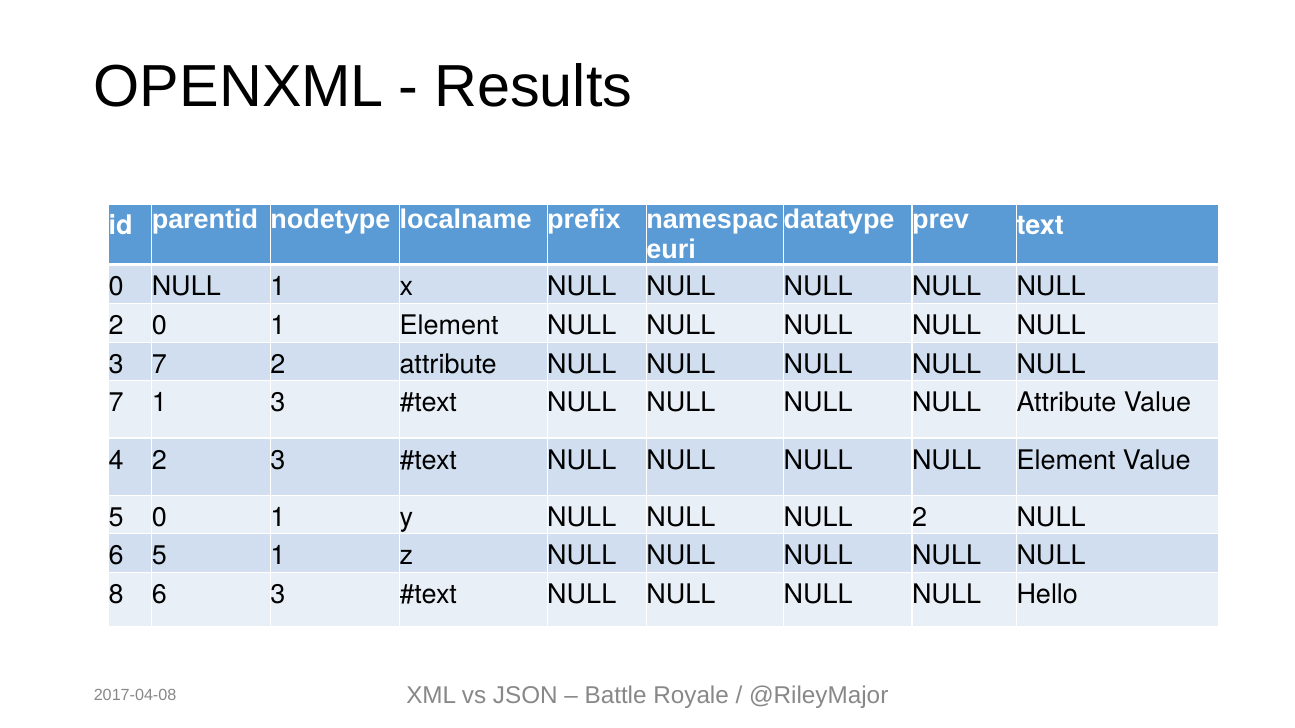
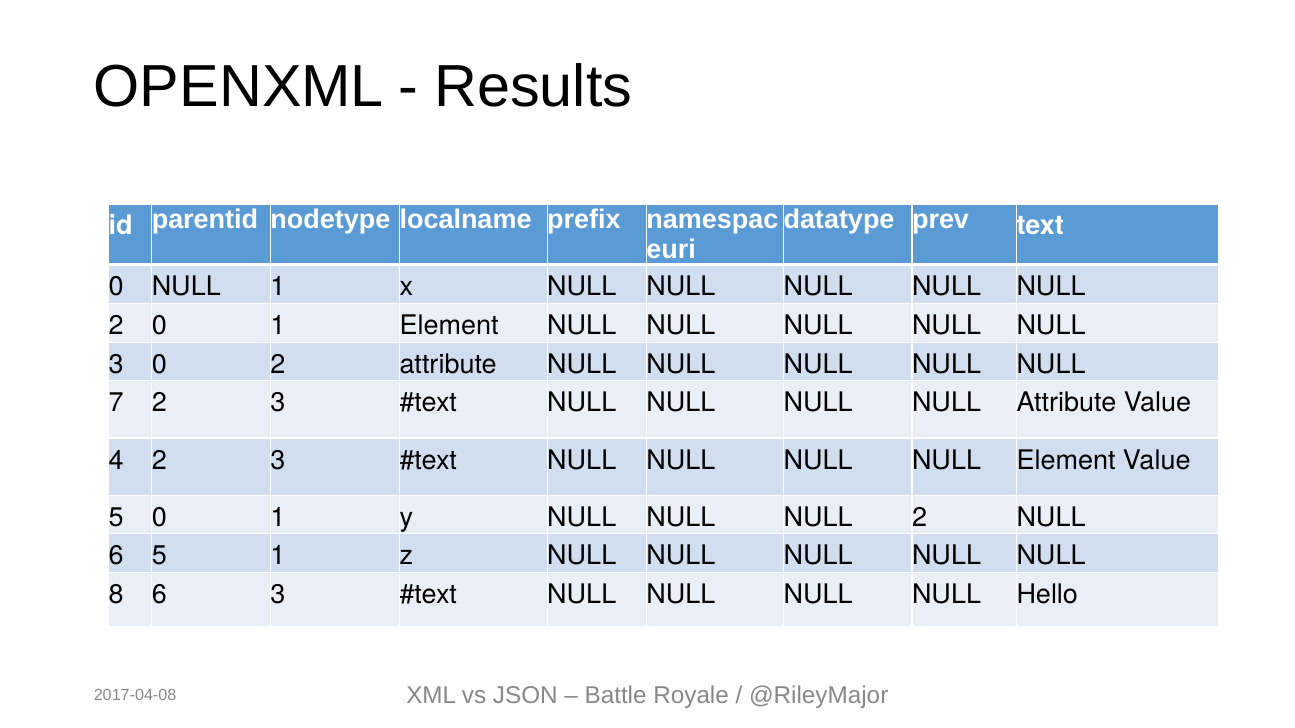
3 7: 7 -> 0
7 1: 1 -> 2
